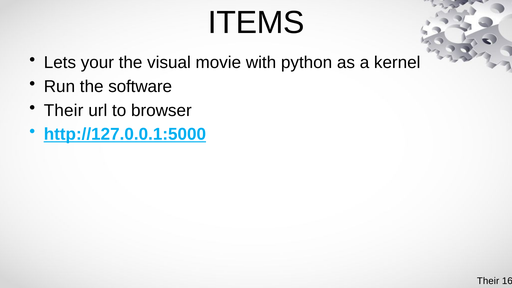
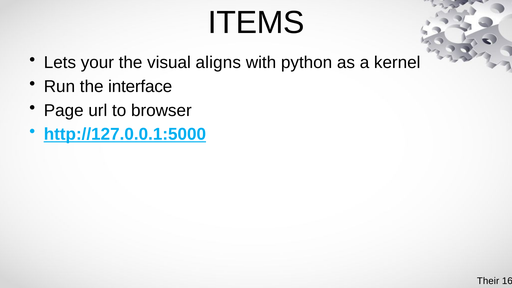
movie: movie -> aligns
software: software -> interface
Their at (64, 110): Their -> Page
